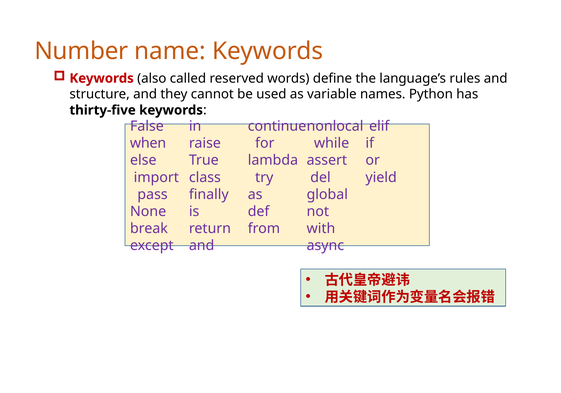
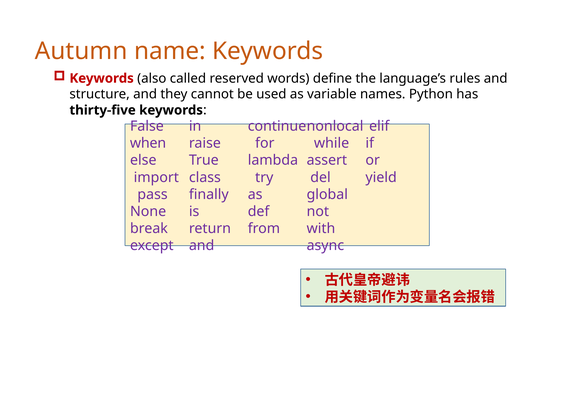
Number: Number -> Autumn
